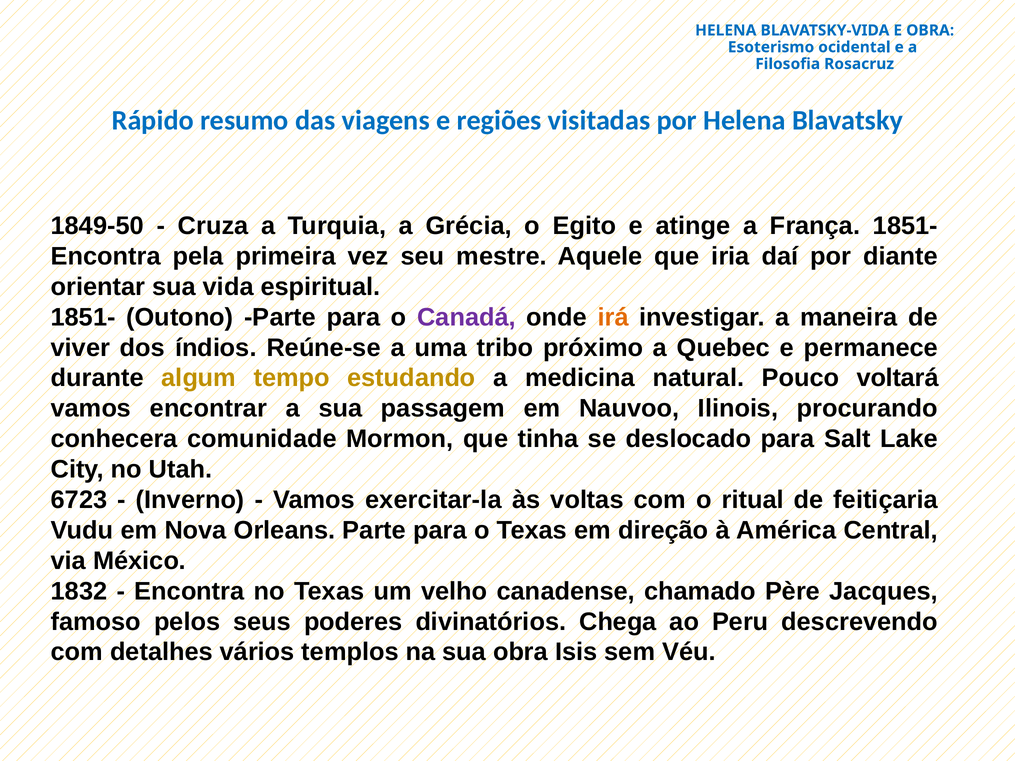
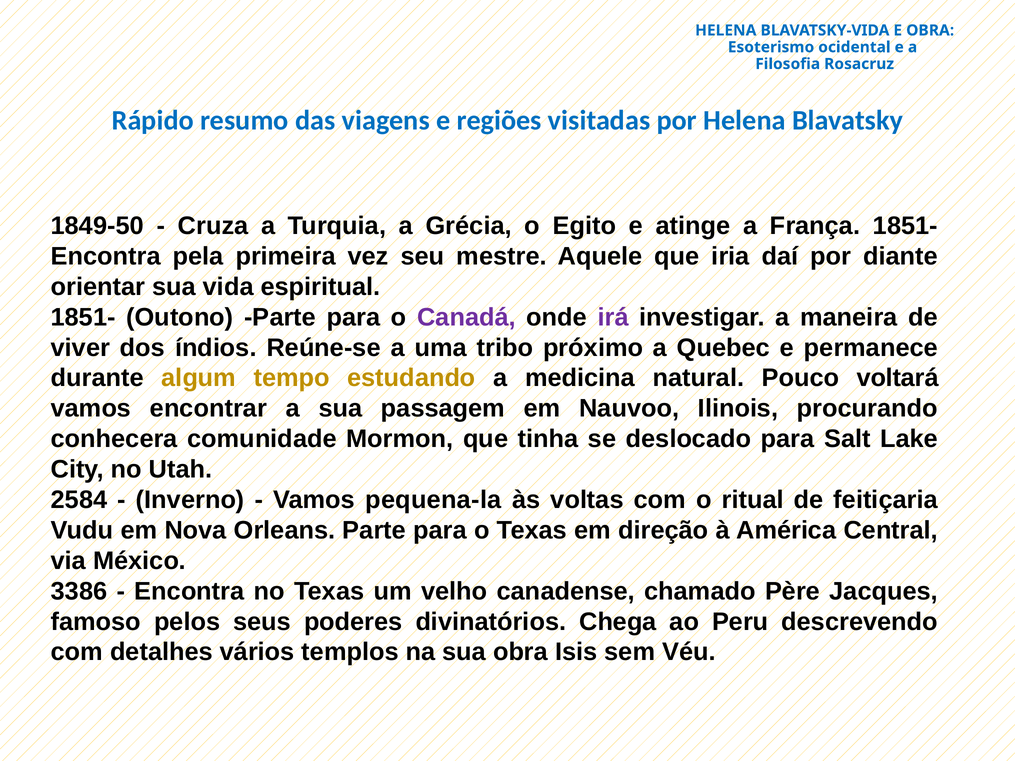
irá colour: orange -> purple
6723: 6723 -> 2584
exercitar-la: exercitar-la -> pequena-la
1832: 1832 -> 3386
